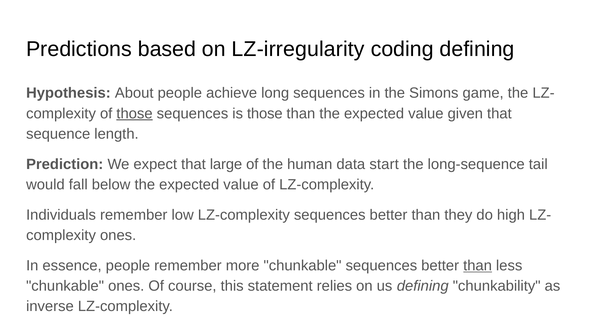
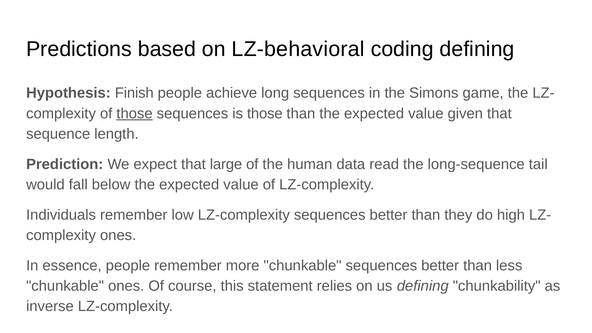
LZ-irregularity: LZ-irregularity -> LZ-behavioral
About: About -> Finish
start: start -> read
than at (478, 266) underline: present -> none
